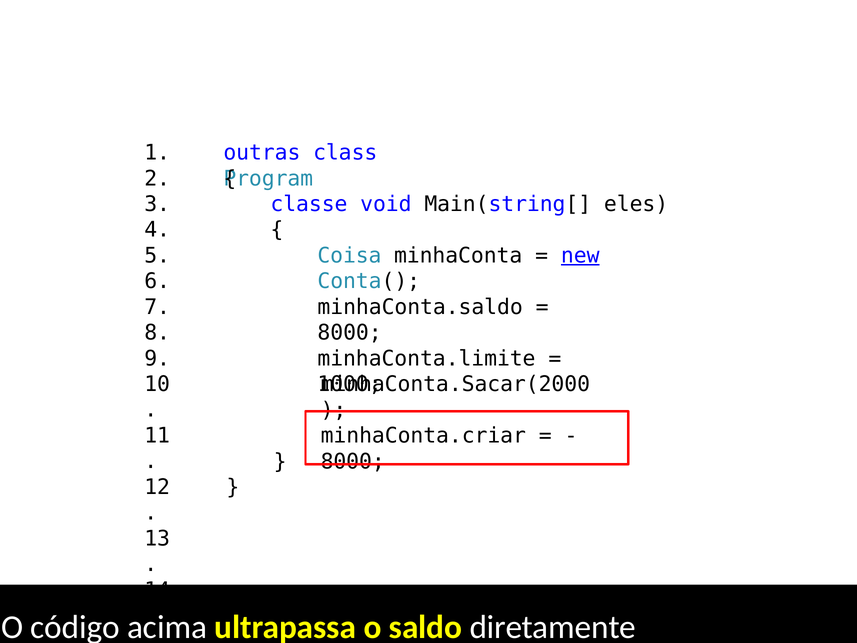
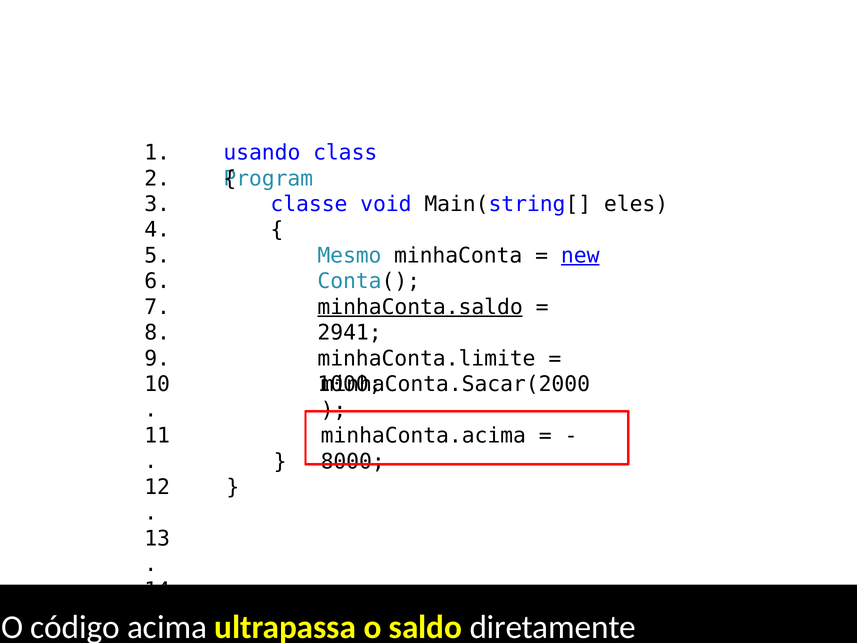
outras: outras -> usando
Coisa: Coisa -> Mesmo
minhaConta.saldo underline: none -> present
8000 at (350, 333): 8000 -> 2941
minhaConta.criar: minhaConta.criar -> minhaConta.acima
